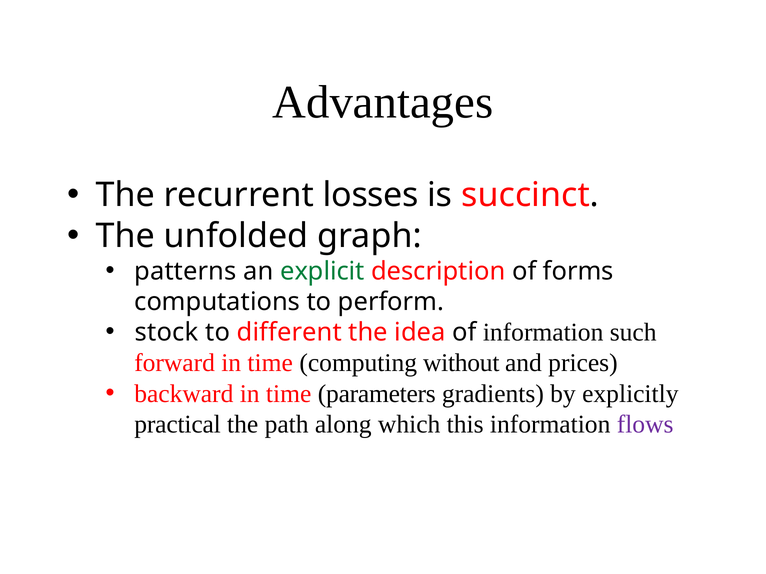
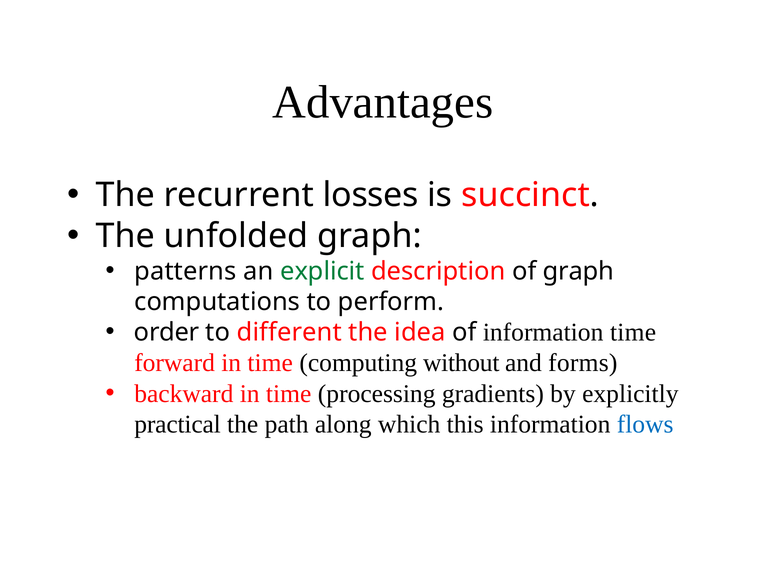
of forms: forms -> graph
stock: stock -> order
information such: such -> time
prices: prices -> forms
parameters: parameters -> processing
flows colour: purple -> blue
